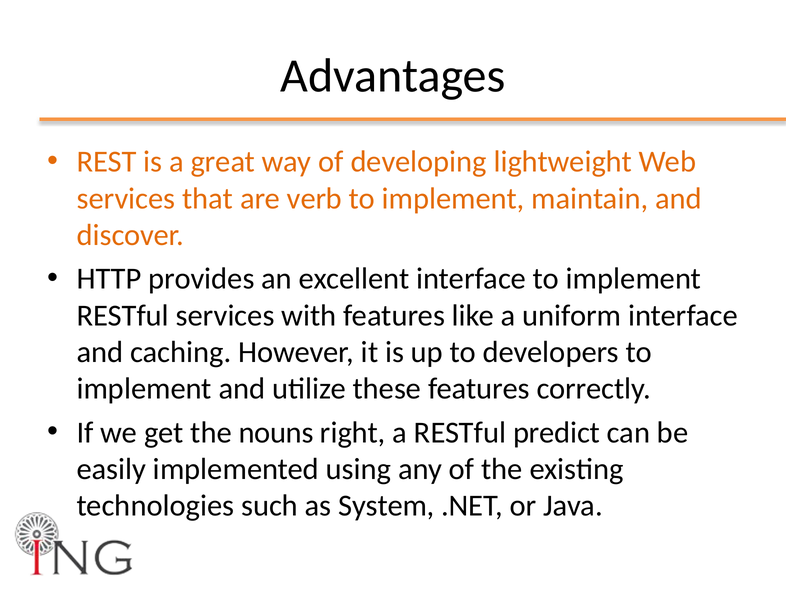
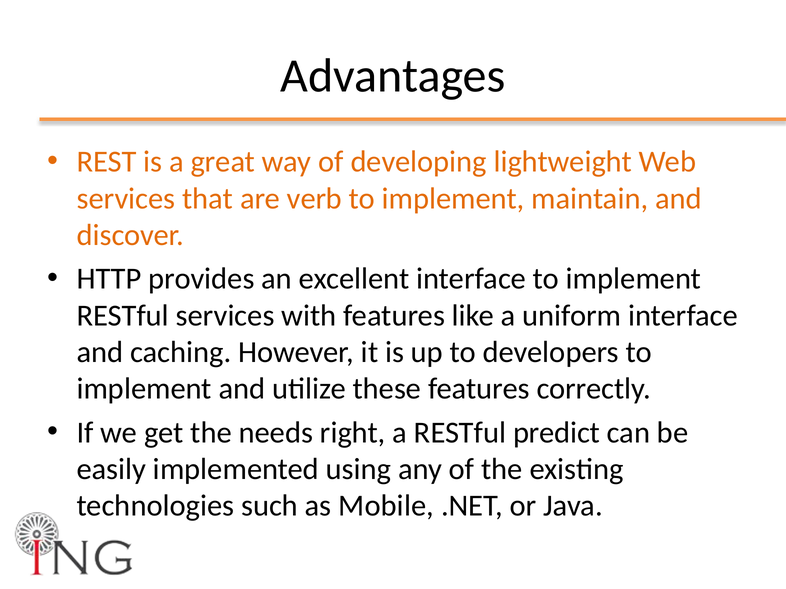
nouns: nouns -> needs
System: System -> Mobile
